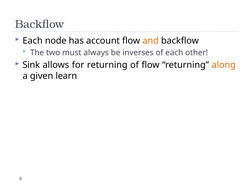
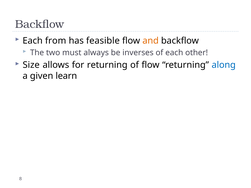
node: node -> from
account: account -> feasible
Sink: Sink -> Size
along colour: orange -> blue
